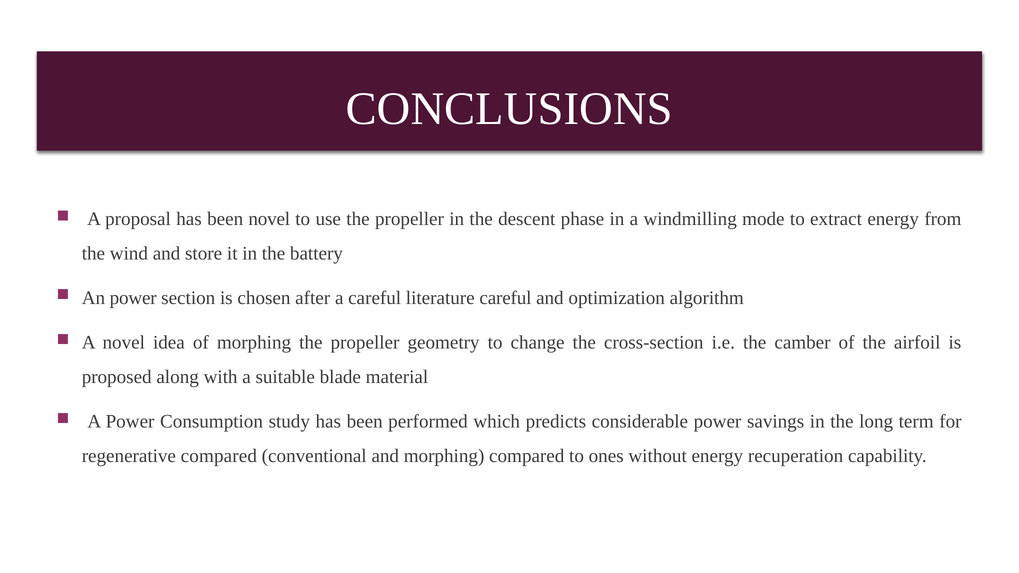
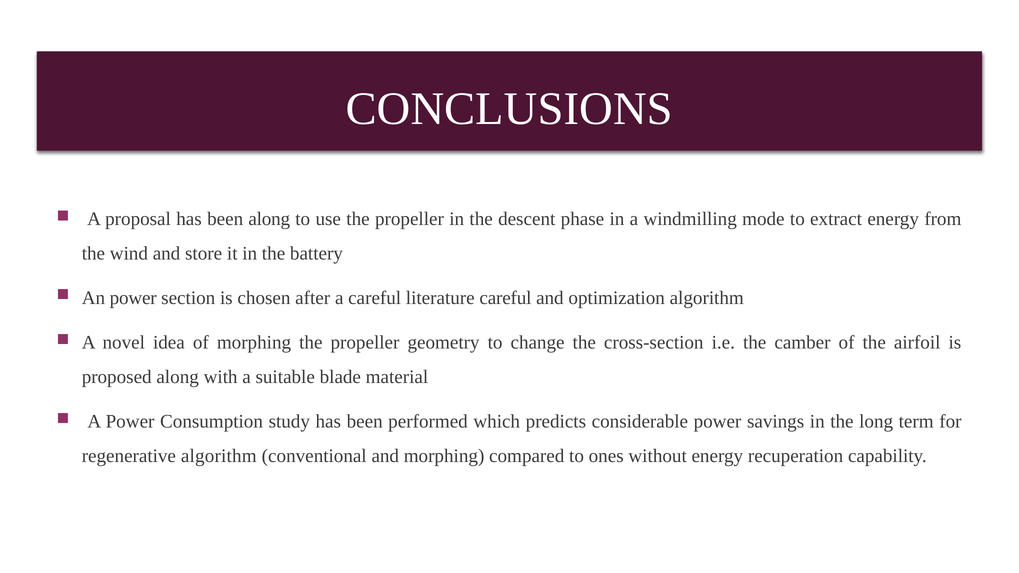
been novel: novel -> along
regenerative compared: compared -> algorithm
